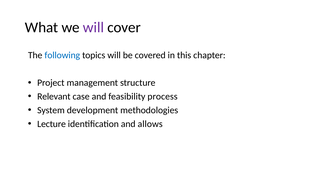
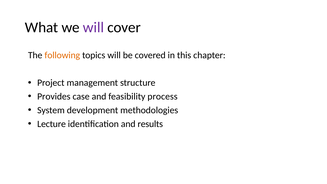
following colour: blue -> orange
Relevant: Relevant -> Provides
allows: allows -> results
